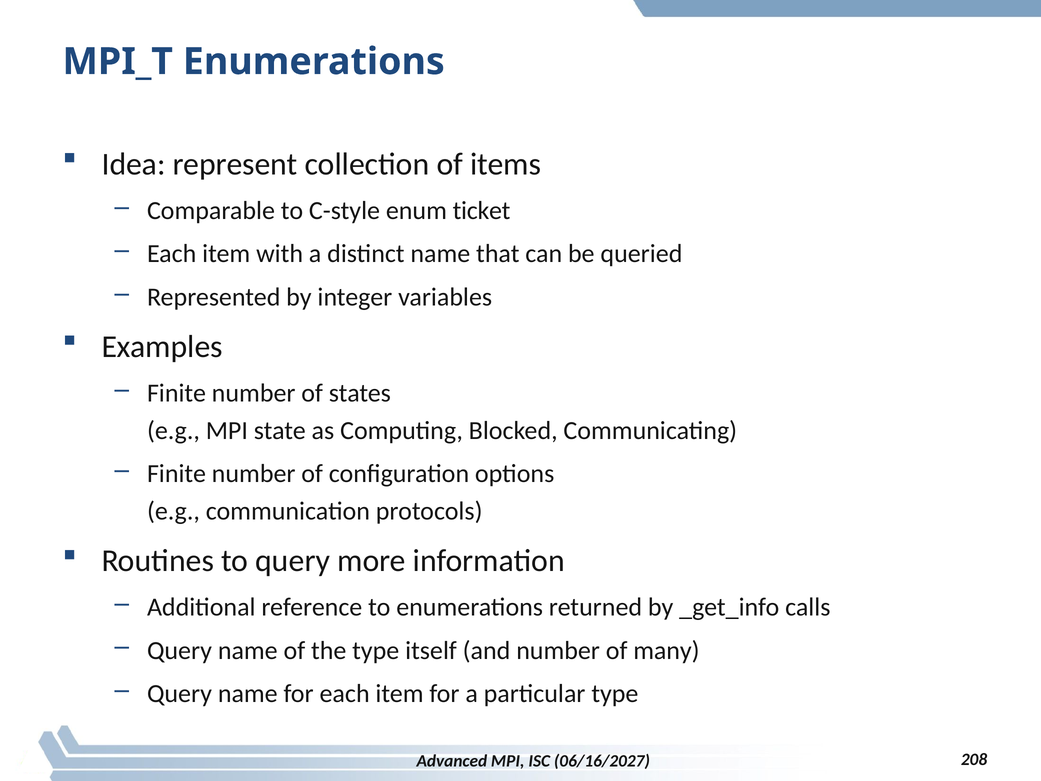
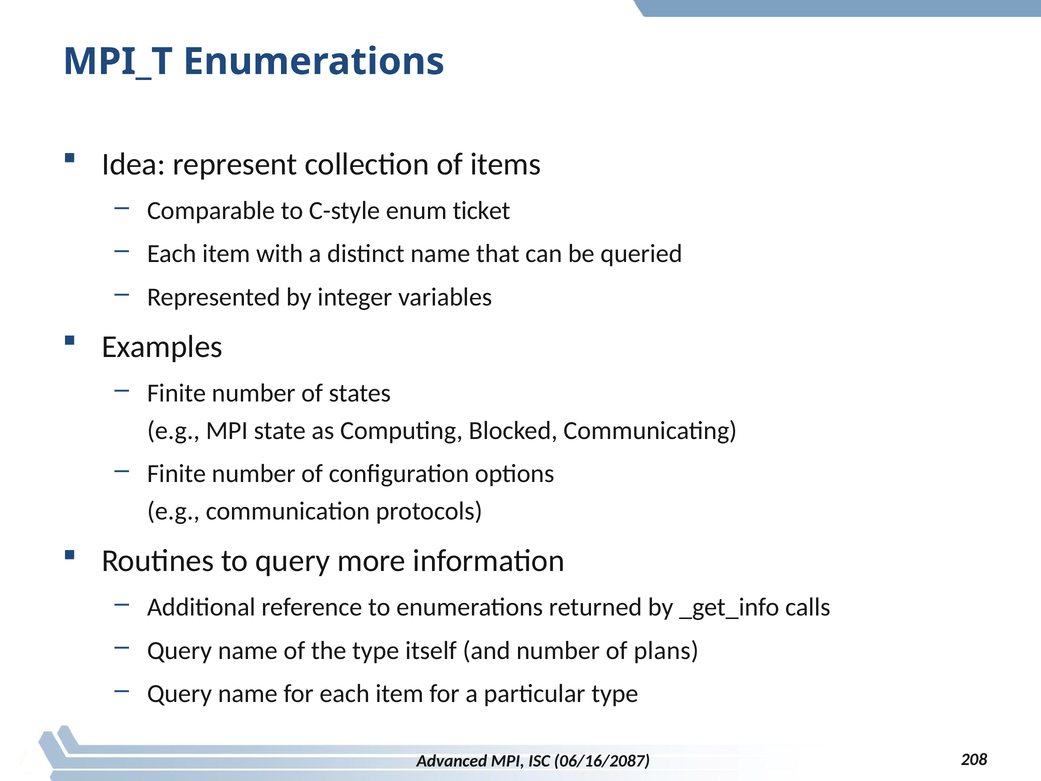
many: many -> plans
06/16/2027: 06/16/2027 -> 06/16/2087
